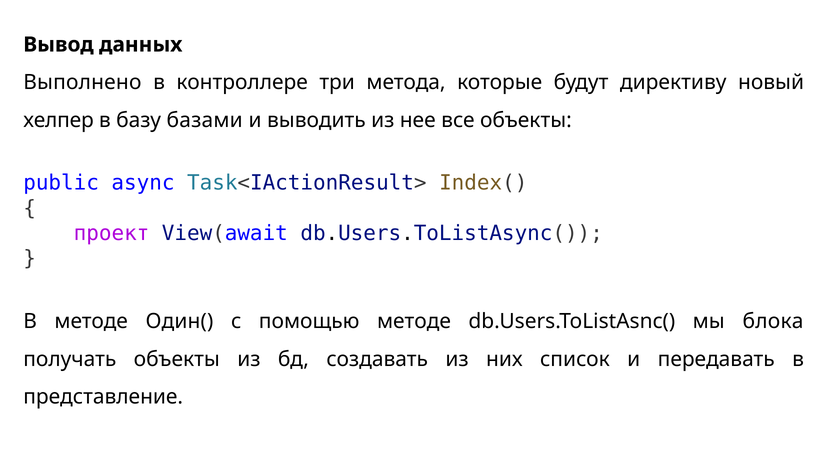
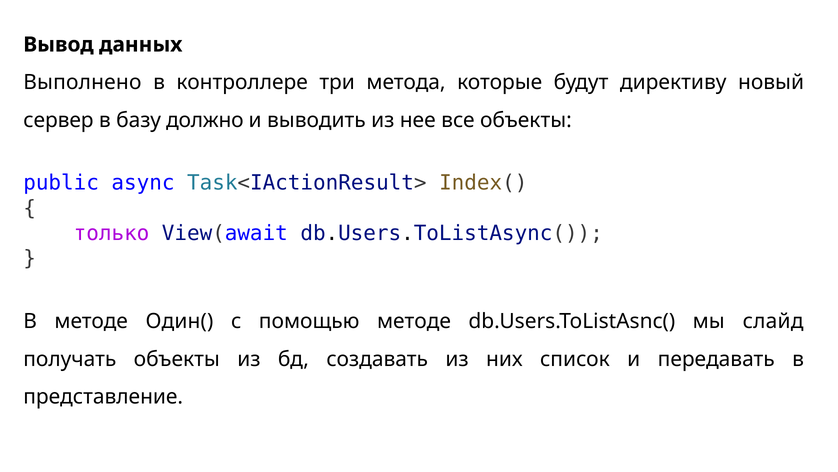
хелпер: хелпер -> сервер
базами: базами -> должно
проект: проект -> только
блока: блока -> слайд
